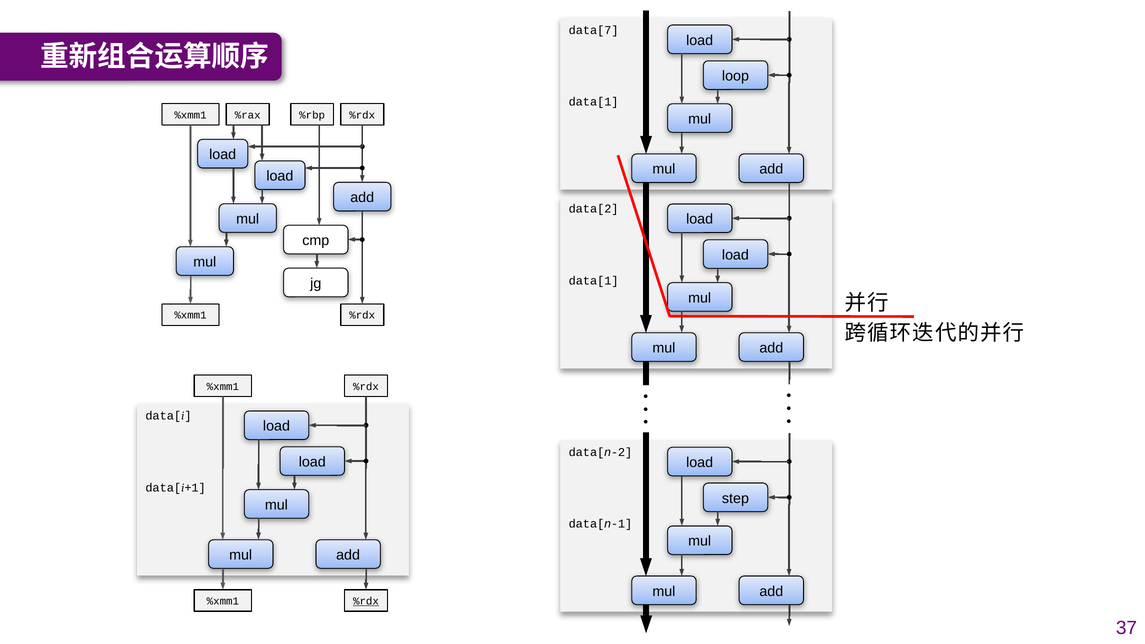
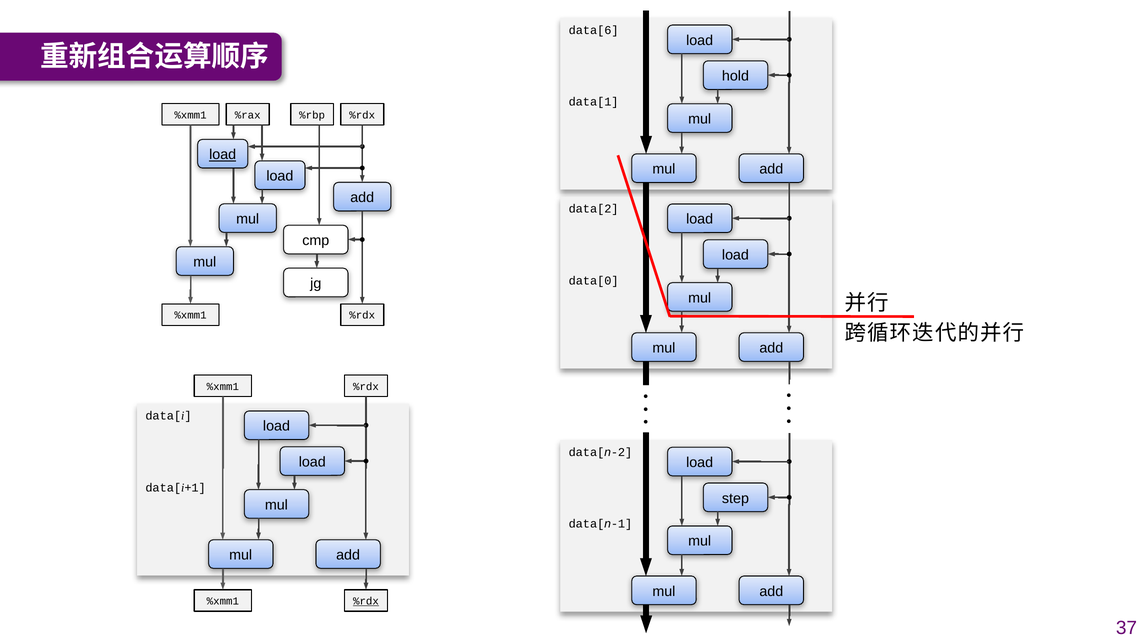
data[7: data[7 -> data[6
loop: loop -> hold
load at (223, 155) underline: none -> present
data[1 at (594, 281): data[1 -> data[0
